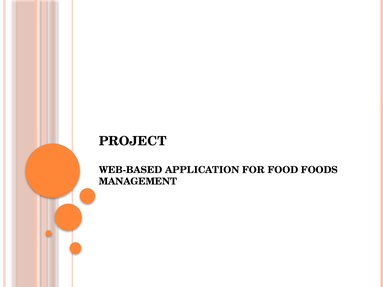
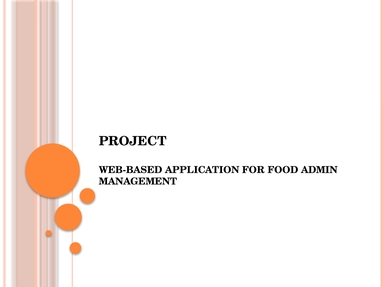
FOODS: FOODS -> ADMIN
